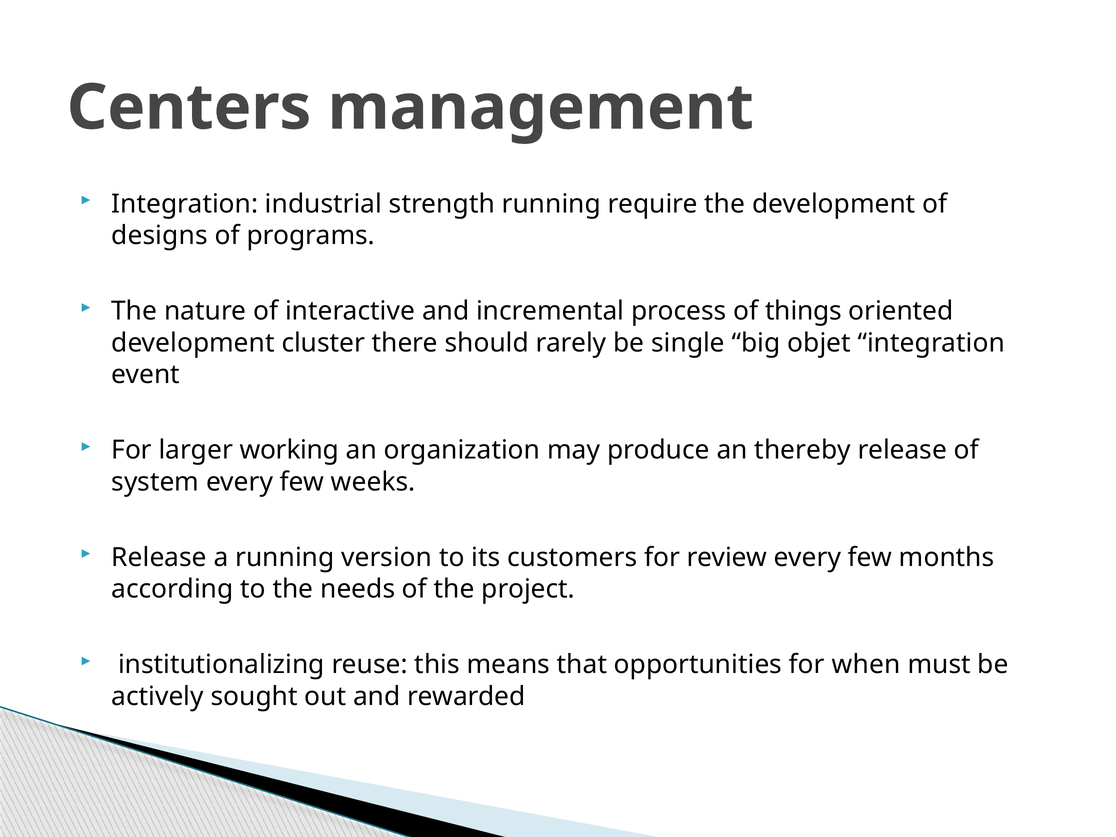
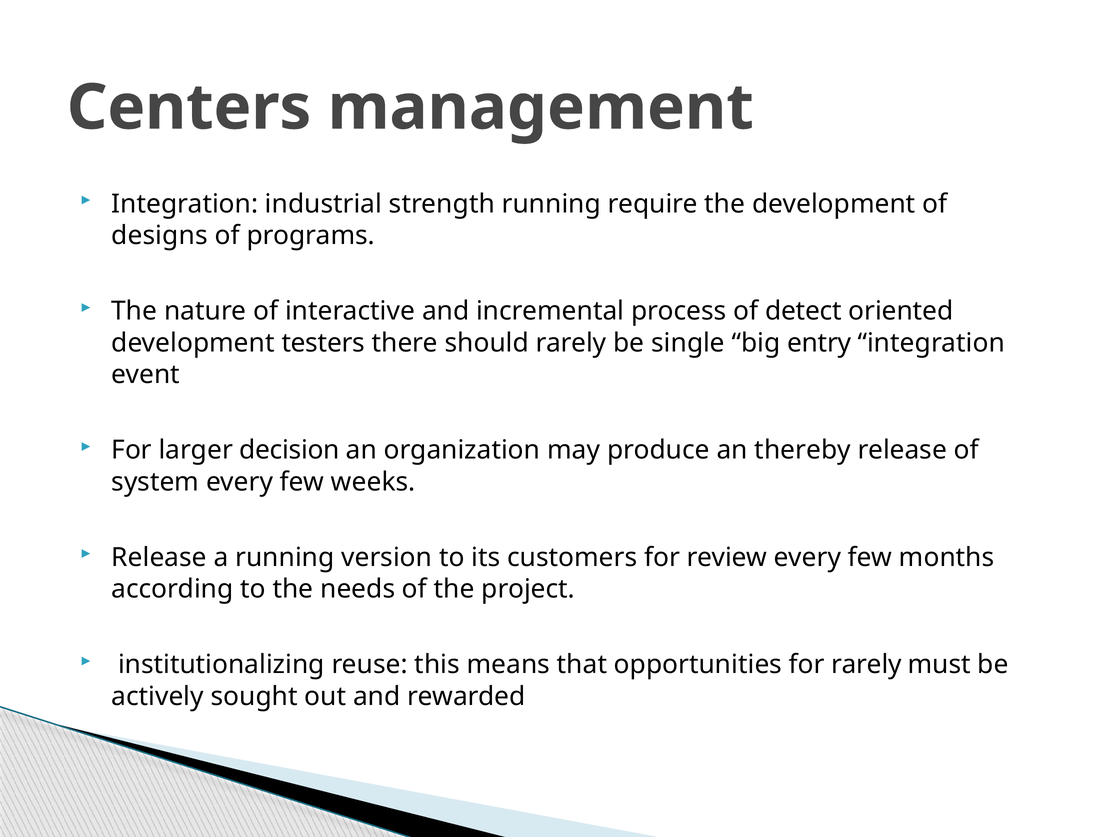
things: things -> detect
cluster: cluster -> testers
objet: objet -> entry
working: working -> decision
for when: when -> rarely
